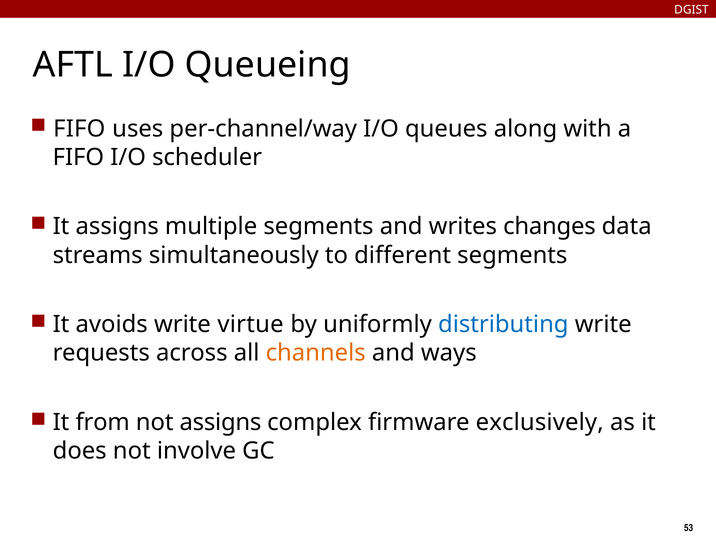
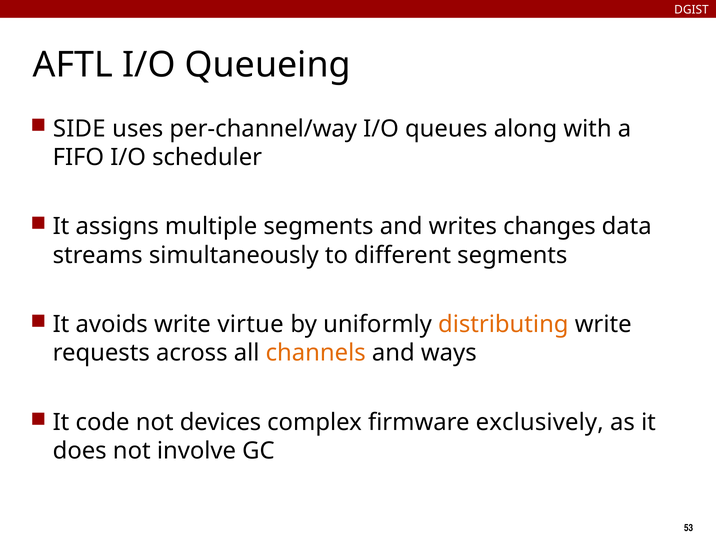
FIFO at (79, 129): FIFO -> SIDE
distributing colour: blue -> orange
from: from -> code
not assigns: assigns -> devices
